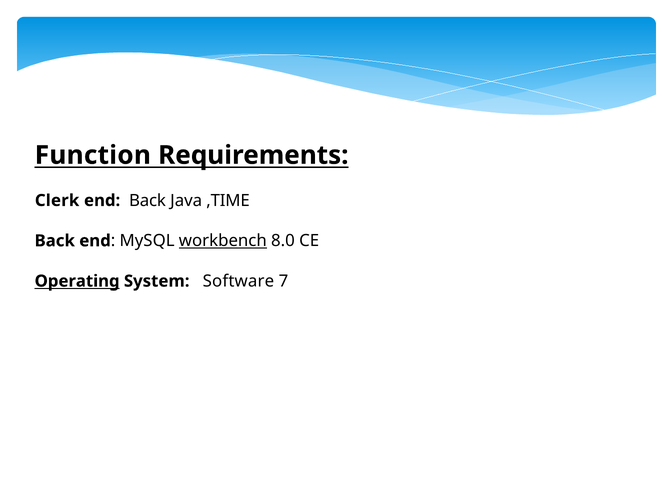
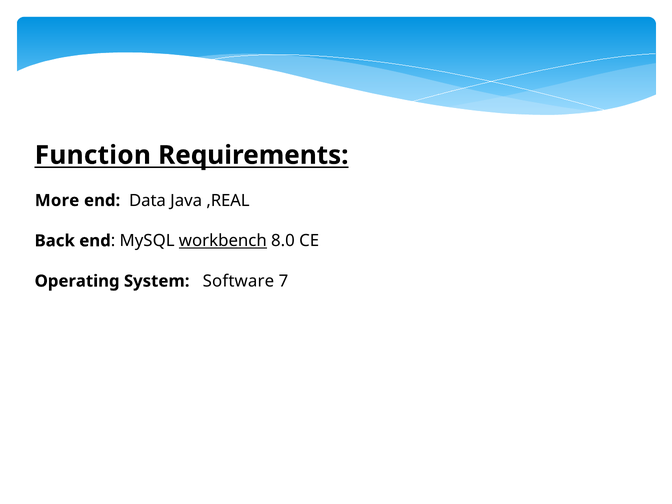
Clerk: Clerk -> More
end Back: Back -> Data
,TIME: ,TIME -> ,REAL
Operating underline: present -> none
